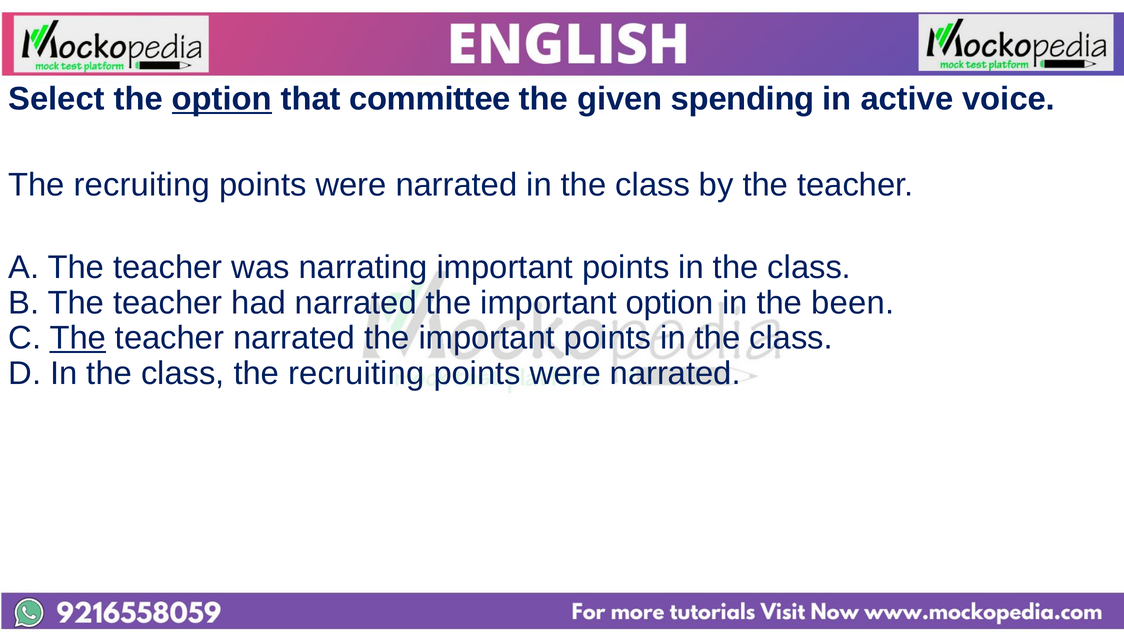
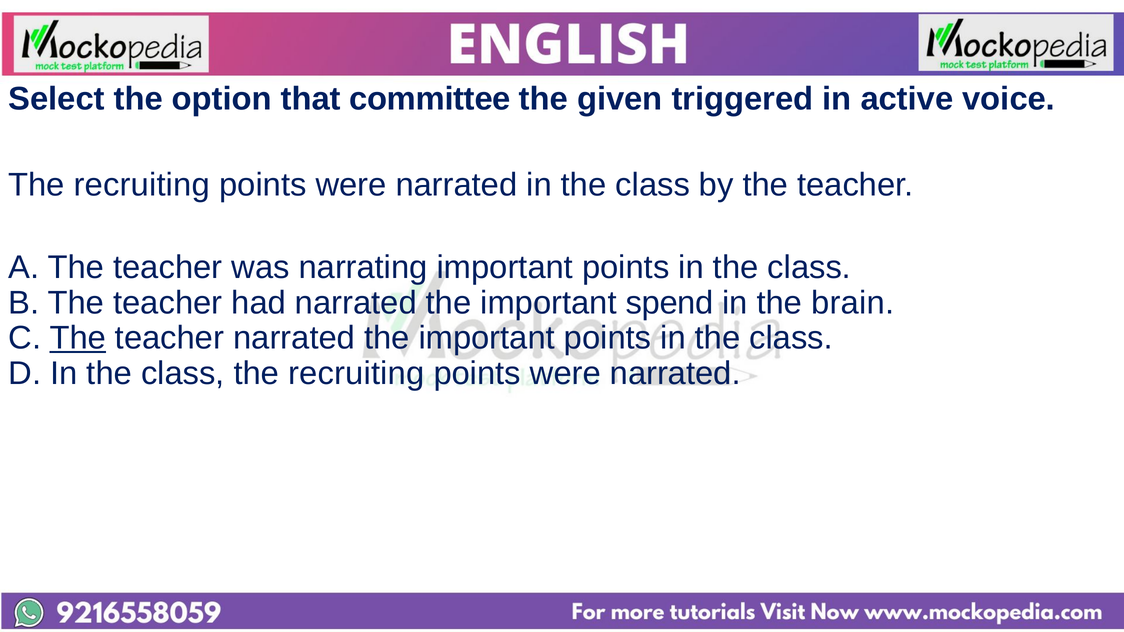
option at (222, 99) underline: present -> none
spending: spending -> triggered
important option: option -> spend
been: been -> brain
